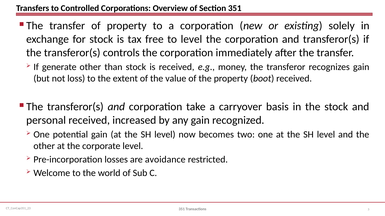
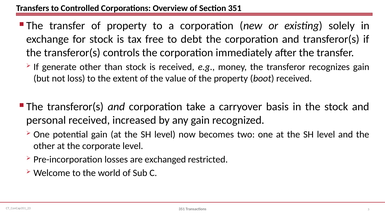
to level: level -> debt
avoidance: avoidance -> exchanged
